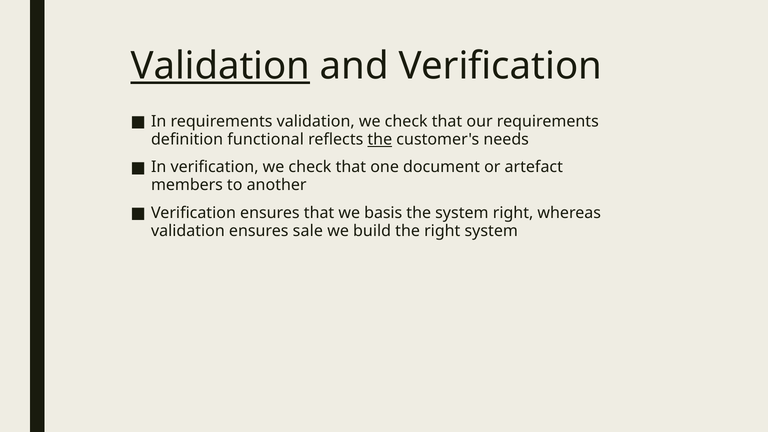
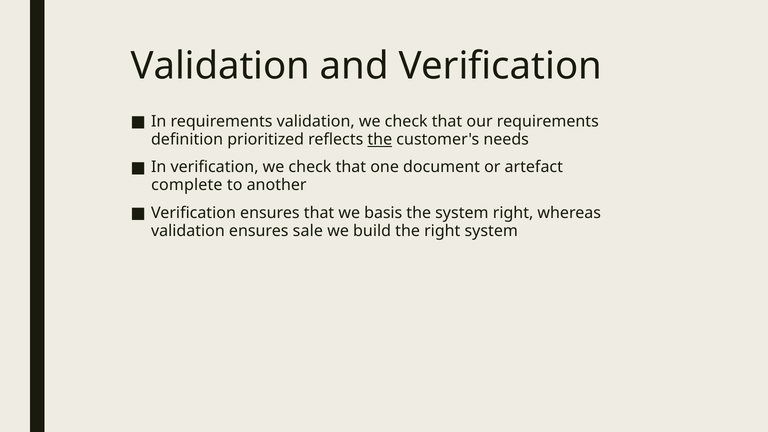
Validation at (220, 66) underline: present -> none
functional: functional -> prioritized
members: members -> complete
